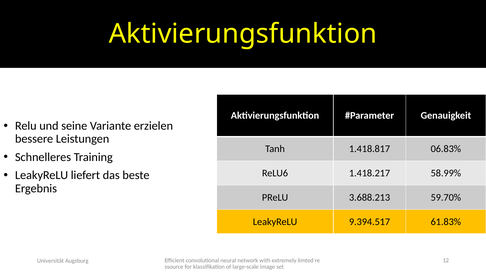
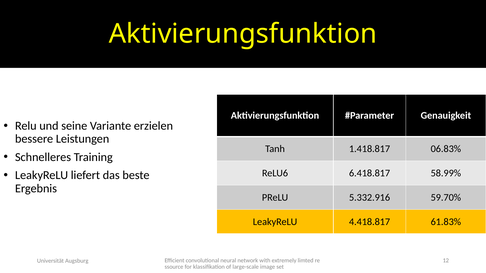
1.418.217: 1.418.217 -> 6.418.817
3.688.213: 3.688.213 -> 5.332.916
9.394.517: 9.394.517 -> 4.418.817
